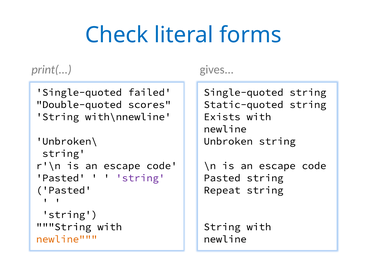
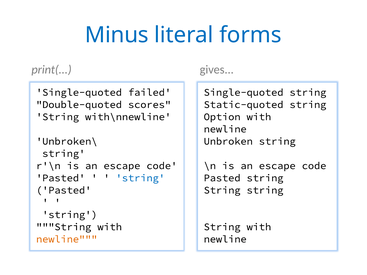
Check: Check -> Minus
Exists: Exists -> Option
string at (140, 178) colour: purple -> blue
Repeat at (222, 190): Repeat -> String
